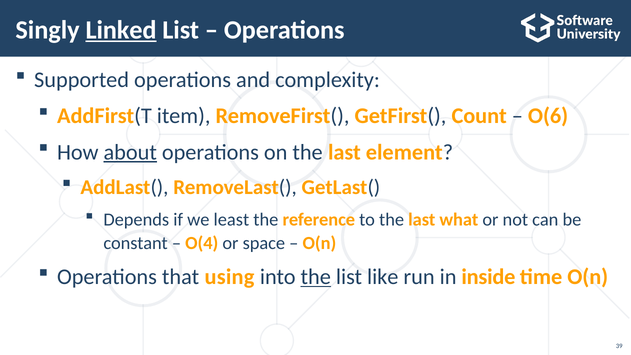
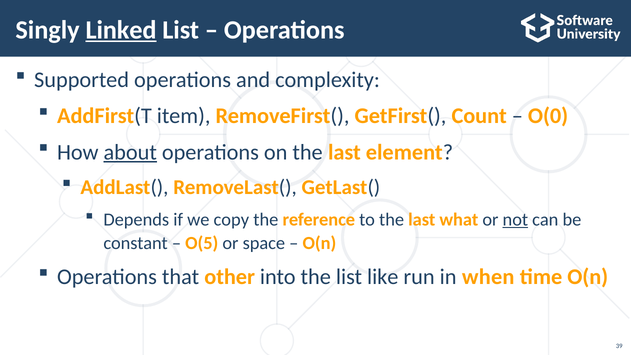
O(6: O(6 -> O(0
least: least -> copy
not underline: none -> present
O(4: O(4 -> O(5
using: using -> other
the at (316, 277) underline: present -> none
inside: inside -> when
